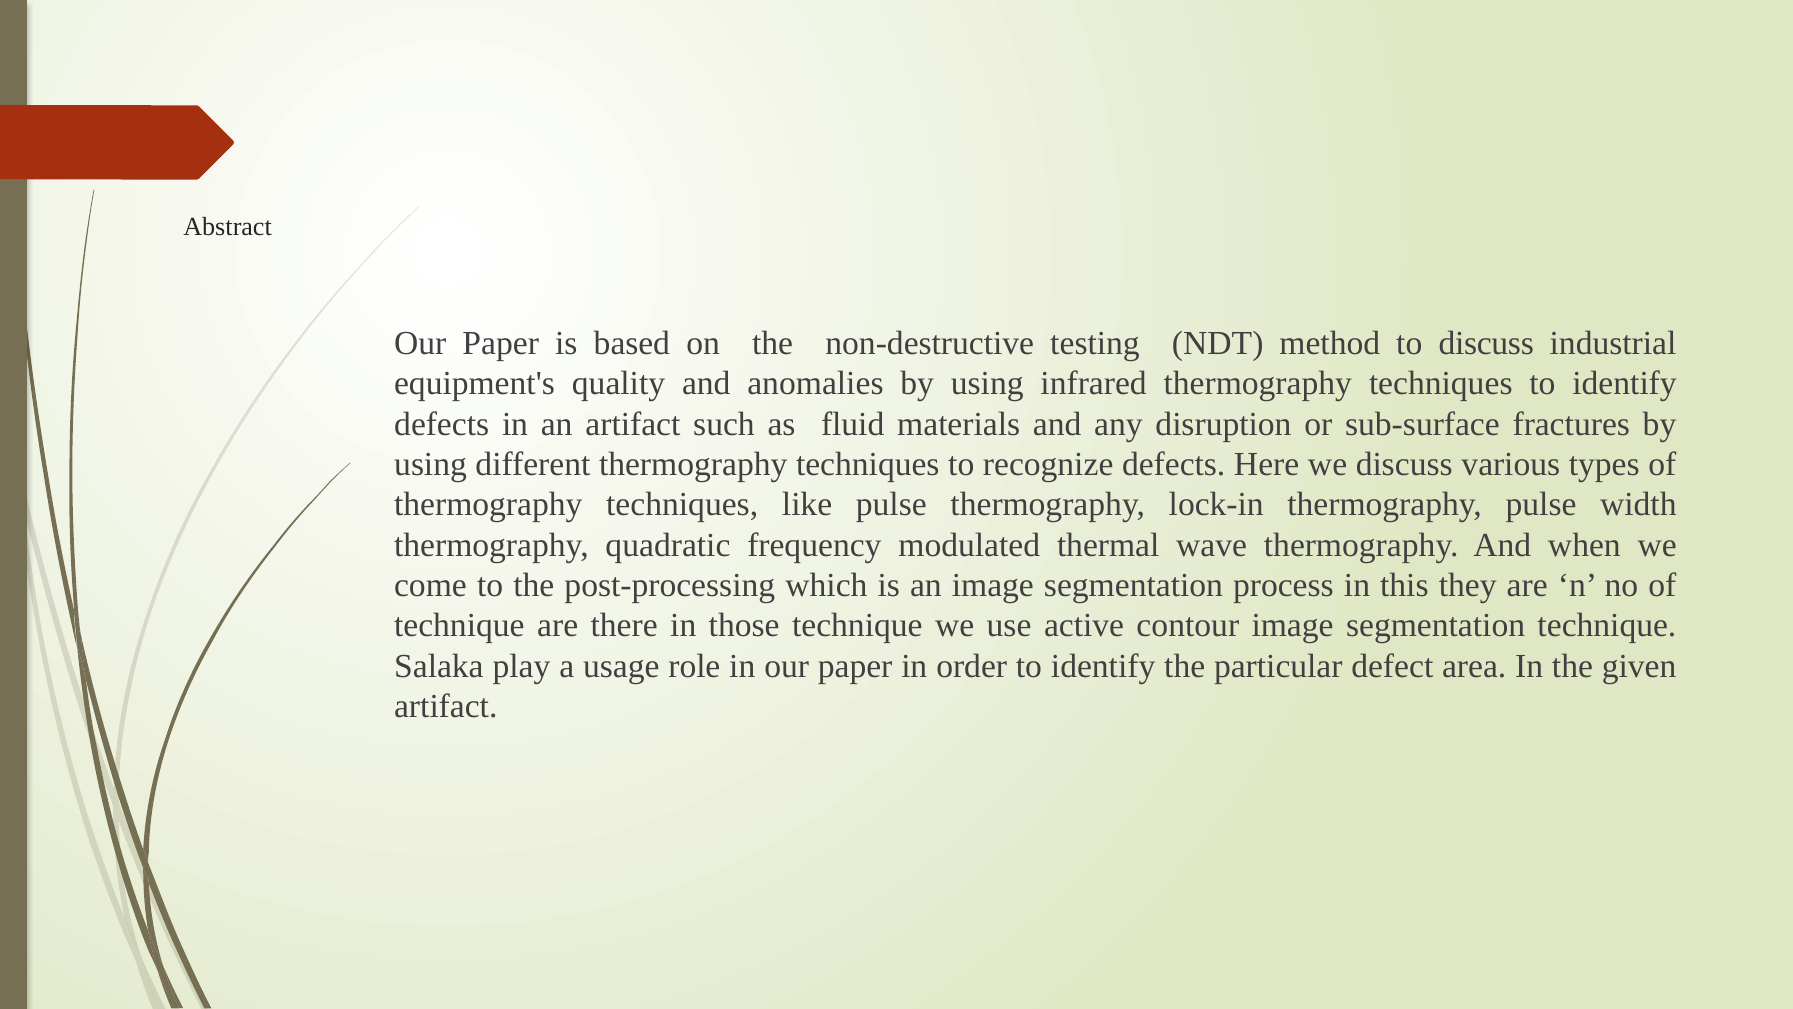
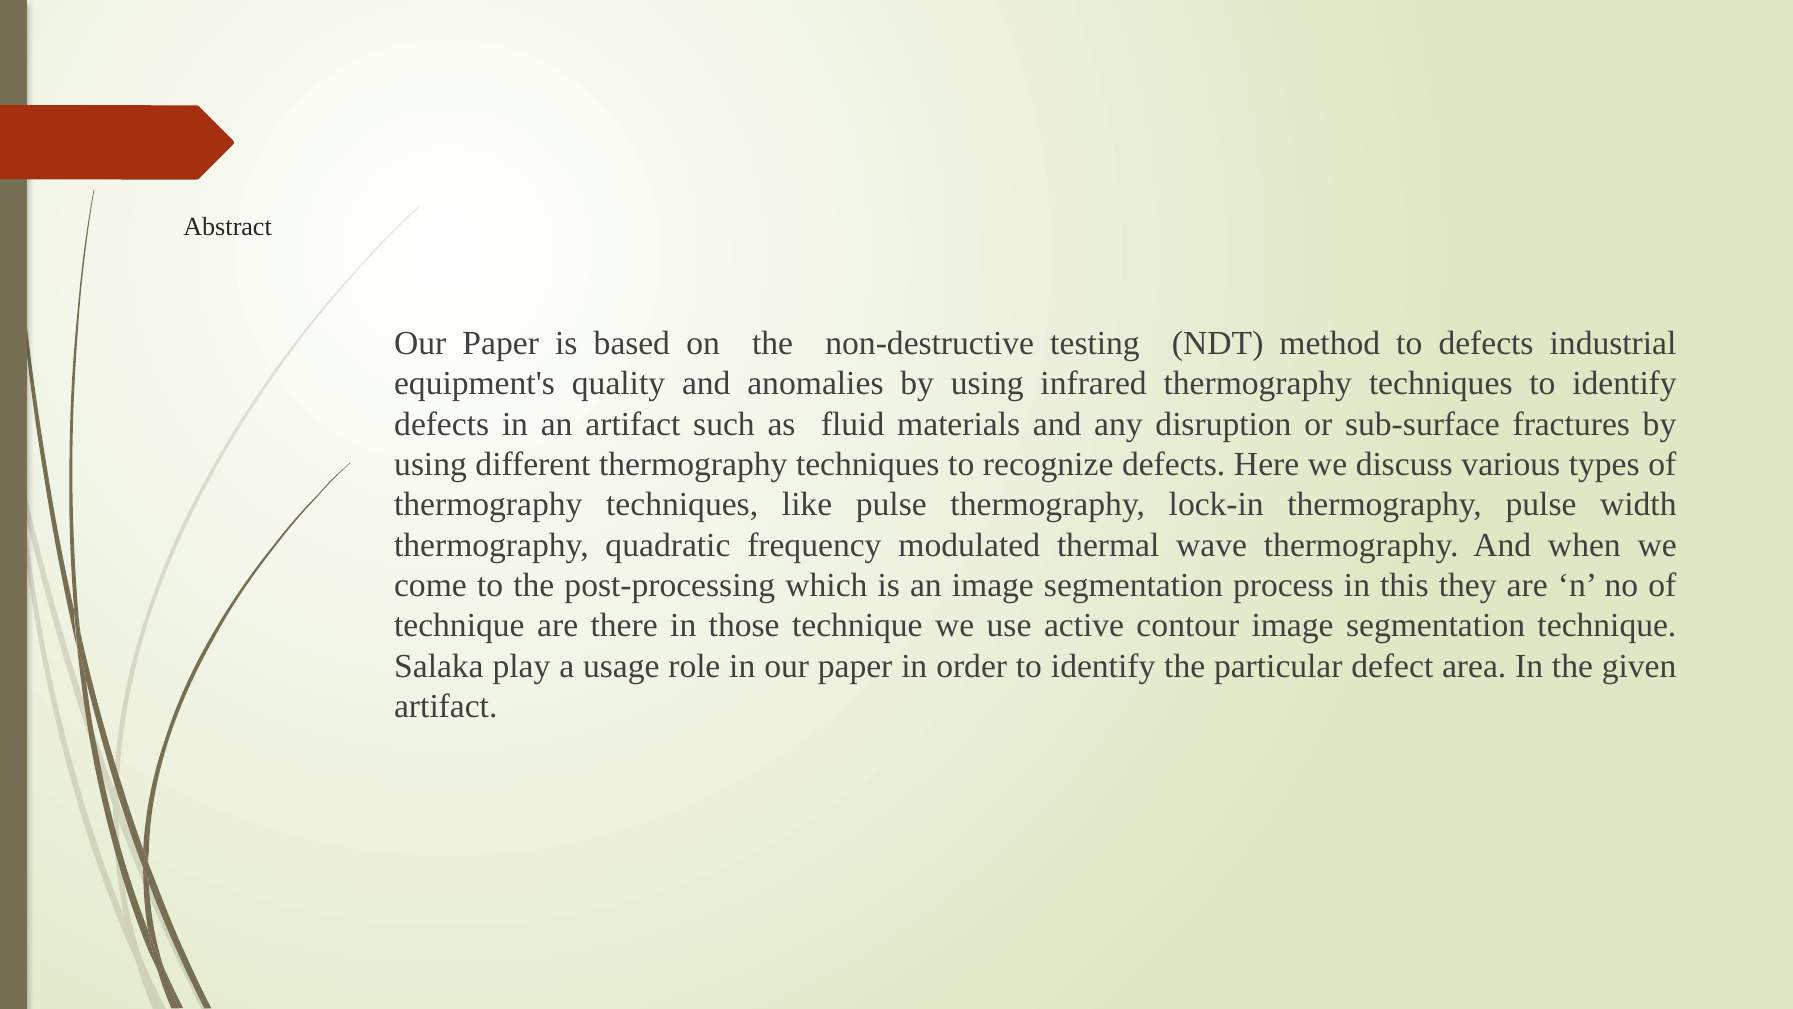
to discuss: discuss -> defects
